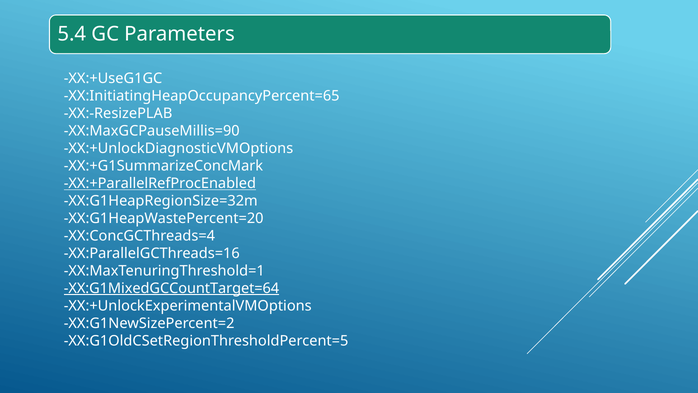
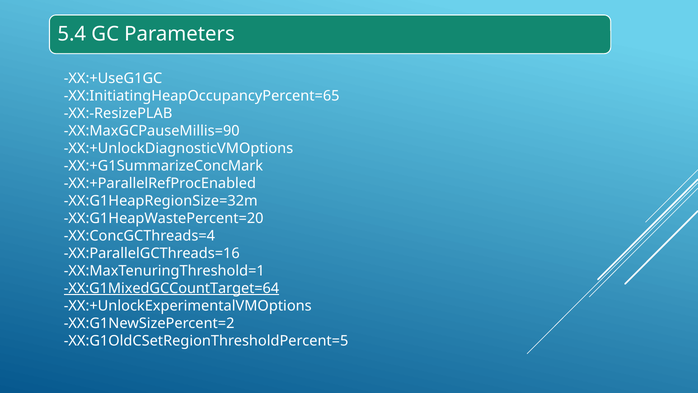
XX:+ParallelRefProcEnabled underline: present -> none
